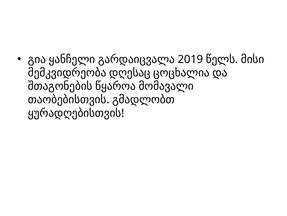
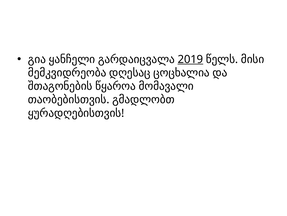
2019 underline: none -> present
